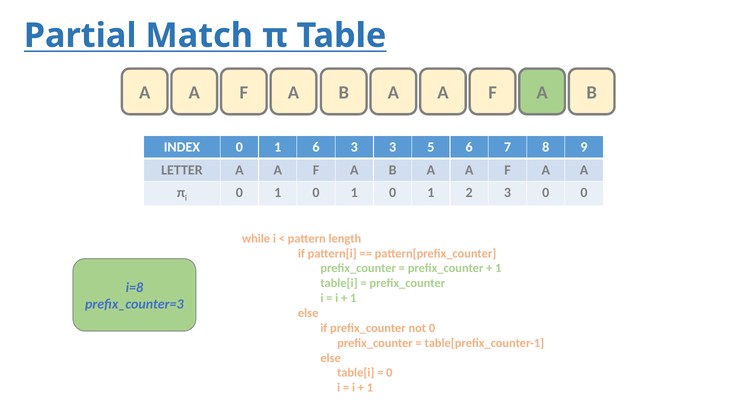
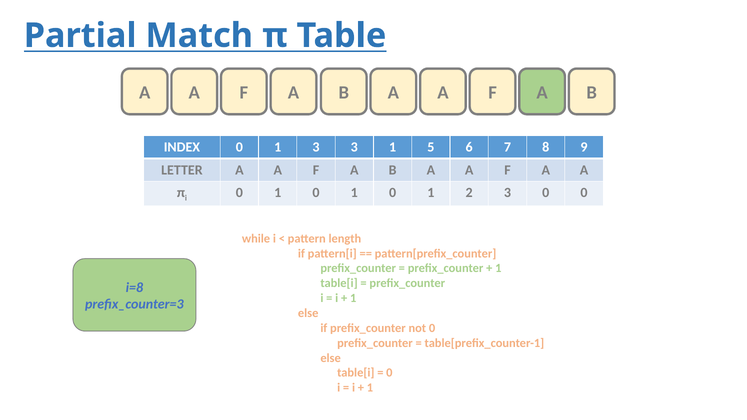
1 6: 6 -> 3
3 3: 3 -> 1
